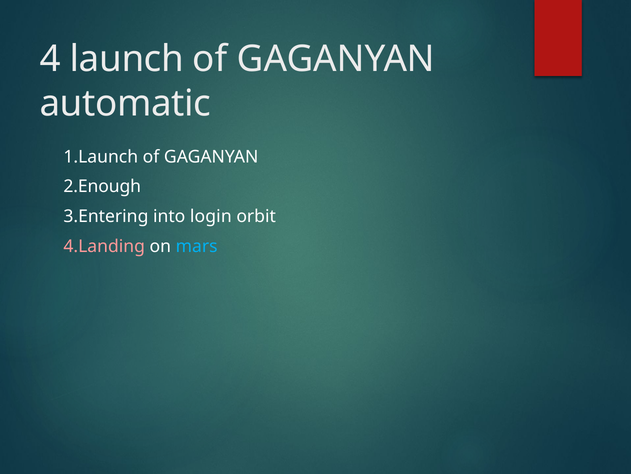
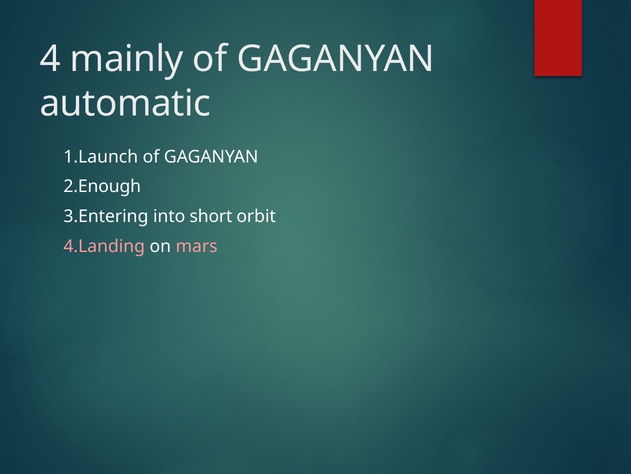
launch: launch -> mainly
login: login -> short
mars colour: light blue -> pink
